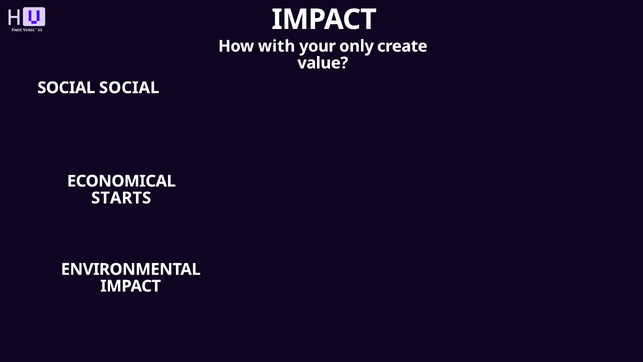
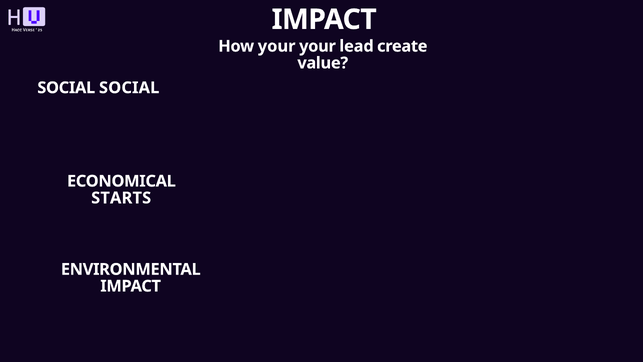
How with: with -> your
only: only -> lead
